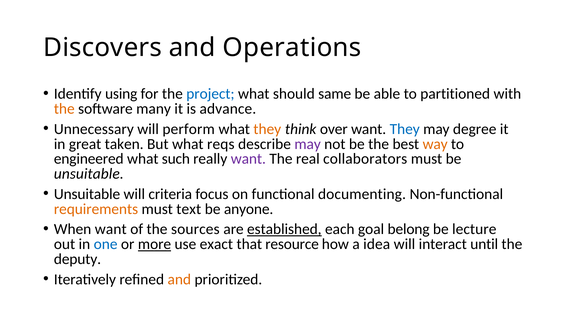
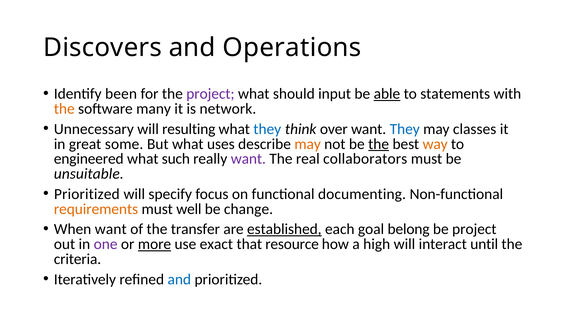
using: using -> been
project at (210, 94) colour: blue -> purple
same: same -> input
able underline: none -> present
partitioned: partitioned -> statements
advance: advance -> network
perform: perform -> resulting
they at (267, 129) colour: orange -> blue
degree: degree -> classes
taken: taken -> some
reqs: reqs -> uses
may at (308, 144) colour: purple -> orange
the at (379, 144) underline: none -> present
Unsuitable at (87, 194): Unsuitable -> Prioritized
criteria: criteria -> specify
text: text -> well
anyone: anyone -> change
sources: sources -> transfer
be lecture: lecture -> project
one colour: blue -> purple
idea: idea -> high
deputy: deputy -> criteria
and at (179, 279) colour: orange -> blue
